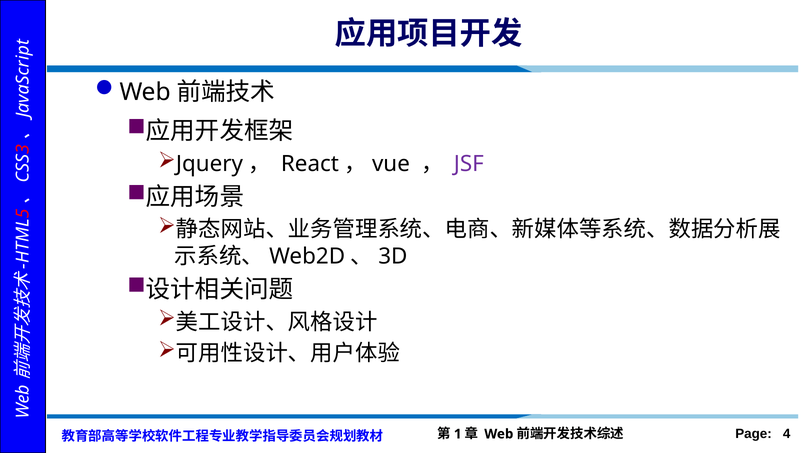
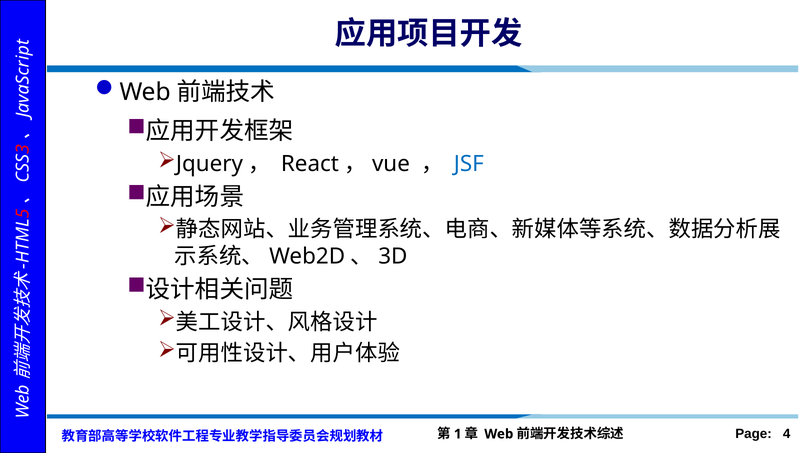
JSF colour: purple -> blue
